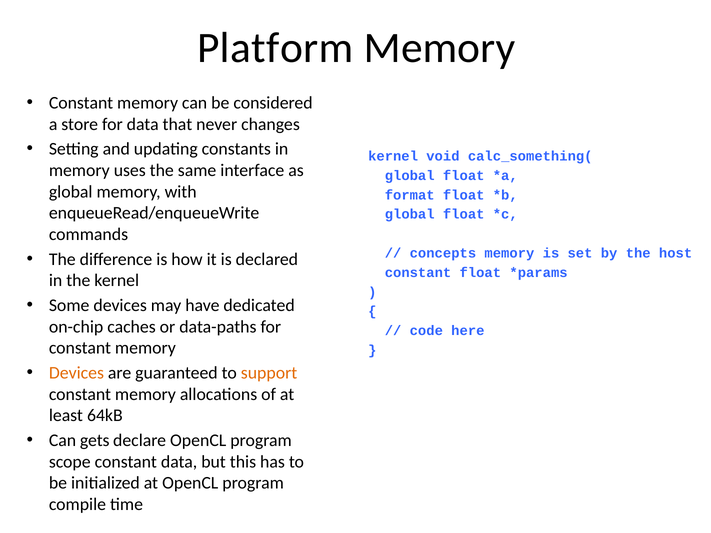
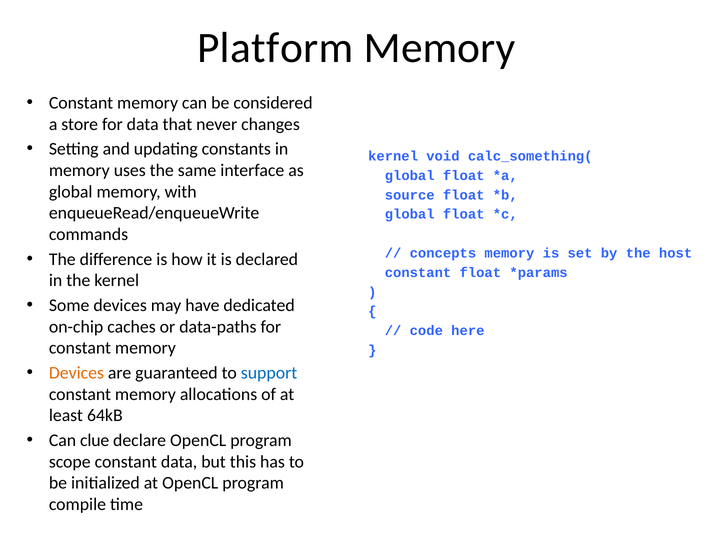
format: format -> source
support colour: orange -> blue
gets: gets -> clue
